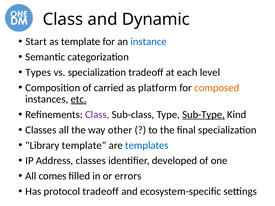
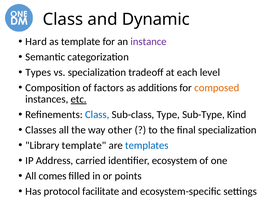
Start: Start -> Hard
instance colour: blue -> purple
carried: carried -> factors
platform: platform -> additions
Class at (97, 115) colour: purple -> blue
Sub-Type underline: present -> none
Address classes: classes -> carried
developed: developed -> ecosystem
errors: errors -> points
protocol tradeoff: tradeoff -> facilitate
